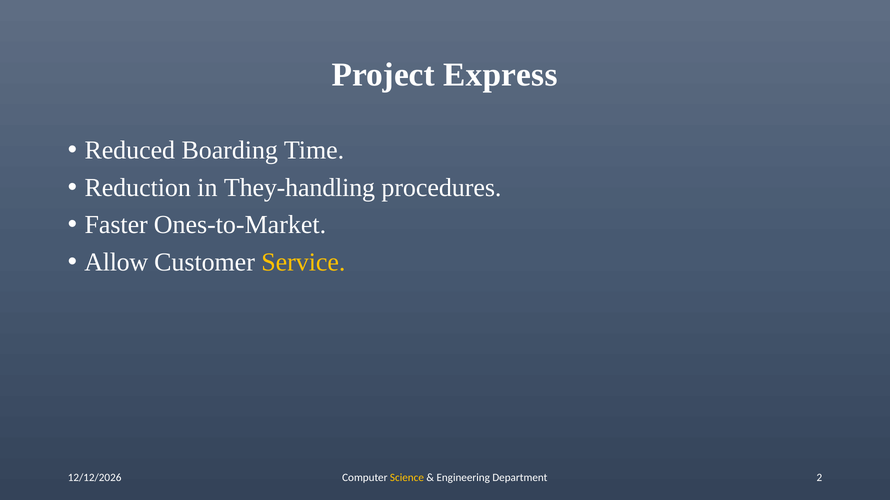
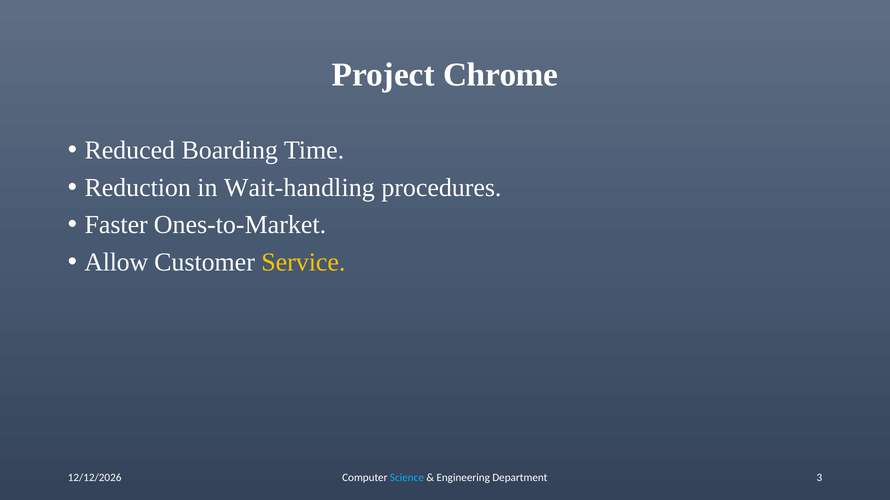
Express: Express -> Chrome
They-handling: They-handling -> Wait-handling
Science colour: yellow -> light blue
2: 2 -> 3
